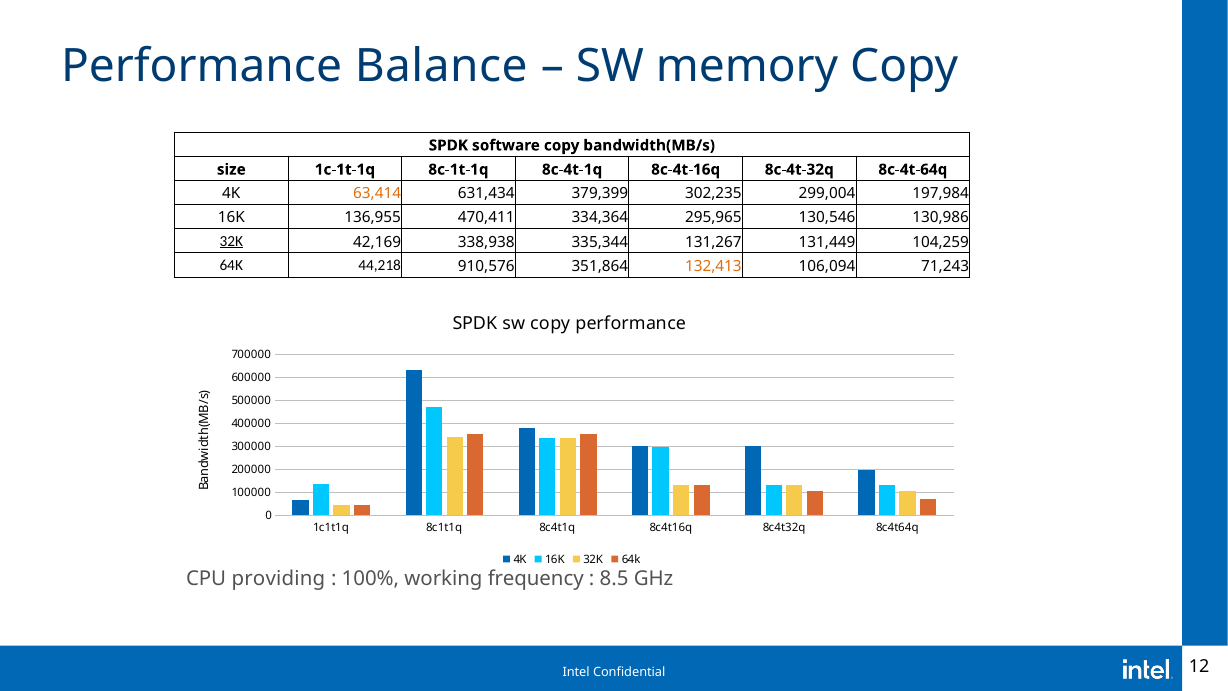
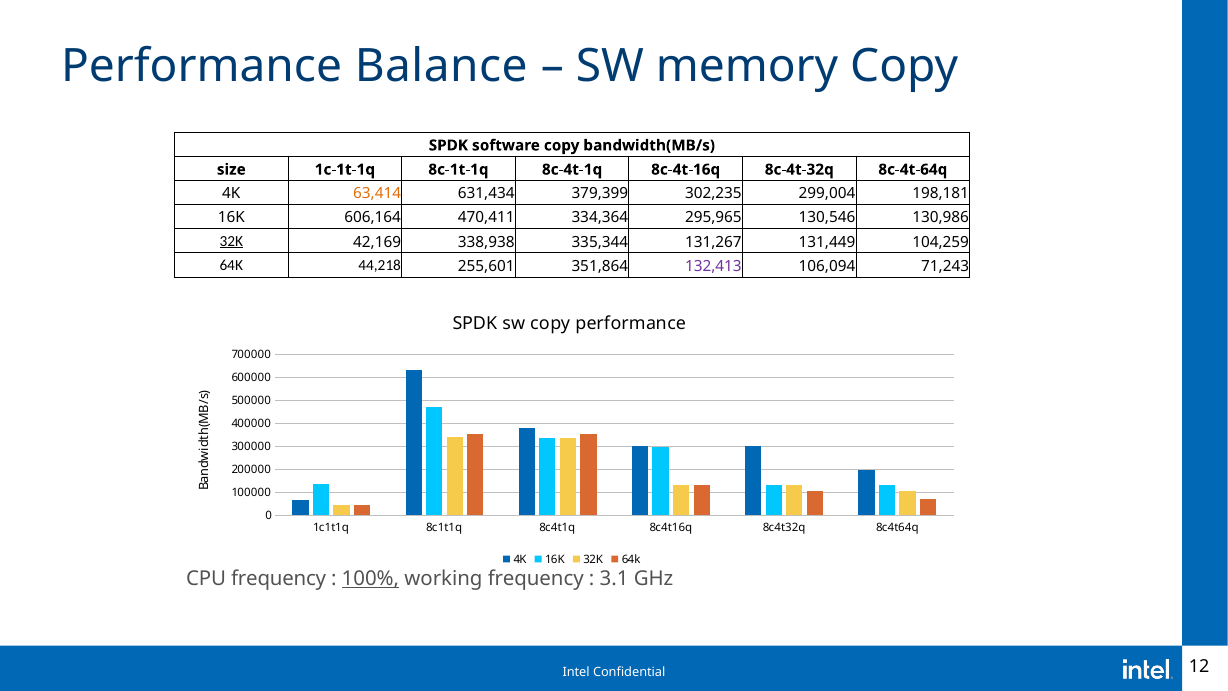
197,984: 197,984 -> 198,181
136,955: 136,955 -> 606,164
910,576: 910,576 -> 255,601
132,413 colour: orange -> purple
CPU providing: providing -> frequency
100% underline: none -> present
8.5: 8.5 -> 3.1
